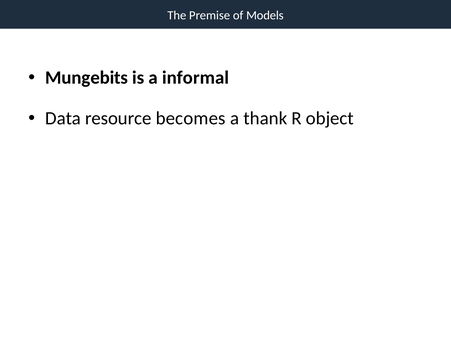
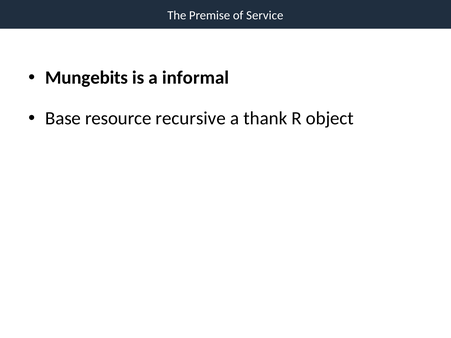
Models: Models -> Service
Data: Data -> Base
becomes: becomes -> recursive
